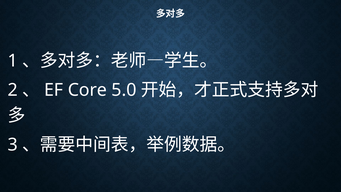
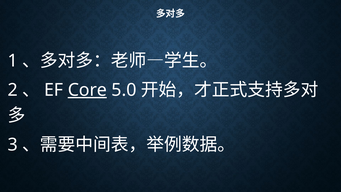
Core underline: none -> present
